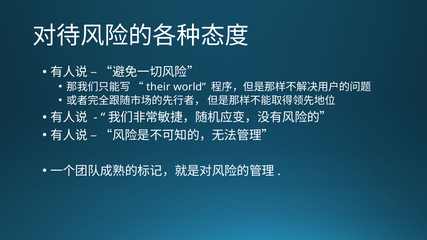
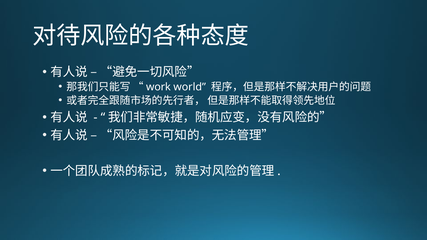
their: their -> work
